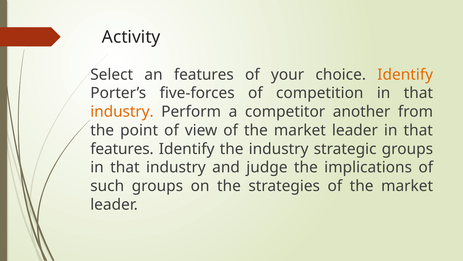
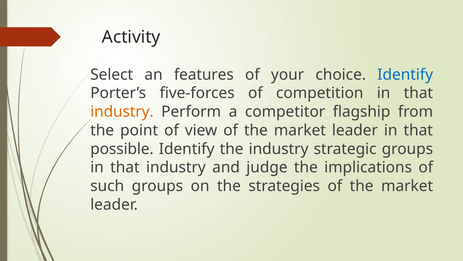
Identify at (405, 74) colour: orange -> blue
another: another -> flagship
features at (122, 149): features -> possible
